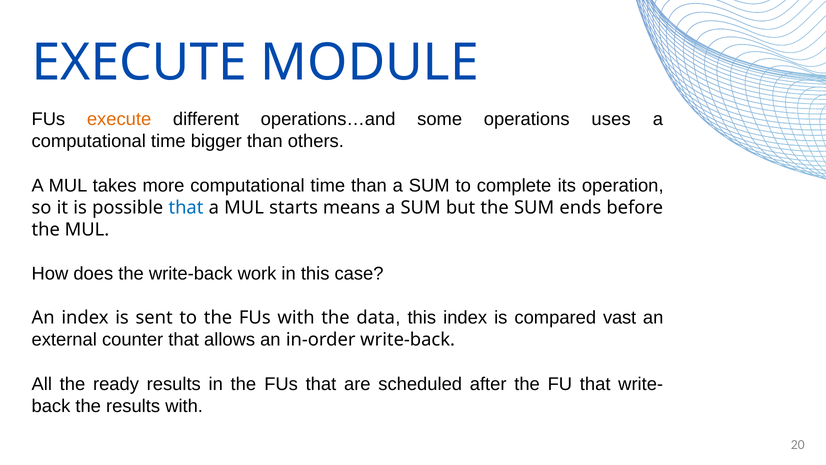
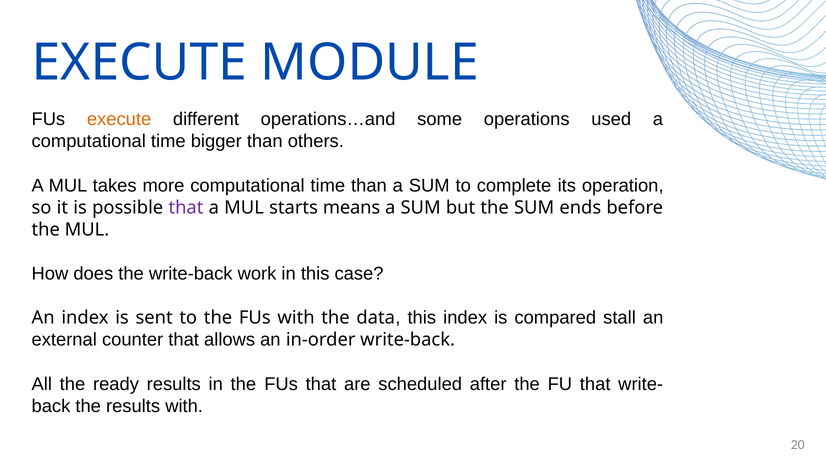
uses: uses -> used
that at (186, 207) colour: blue -> purple
vast: vast -> stall
